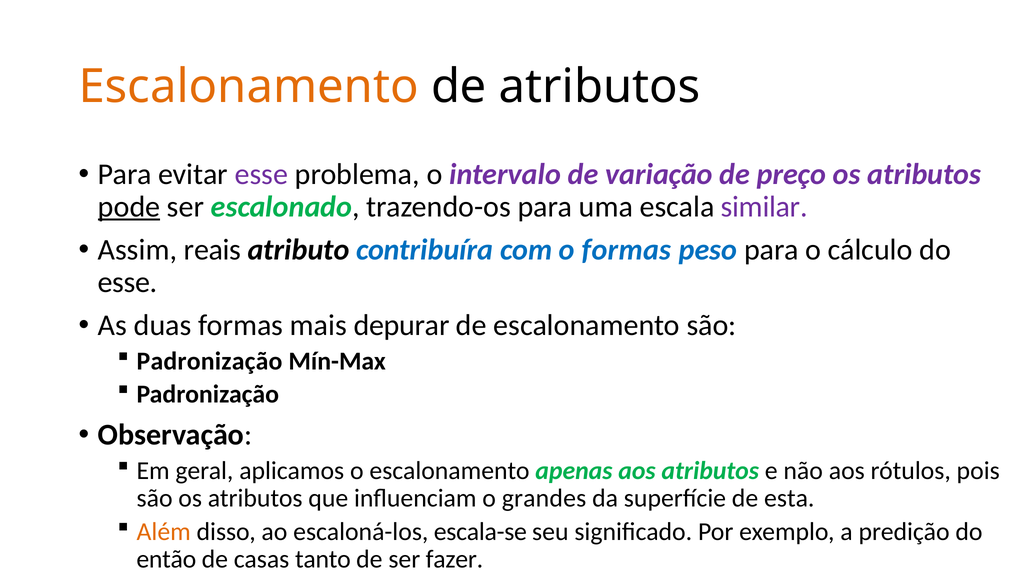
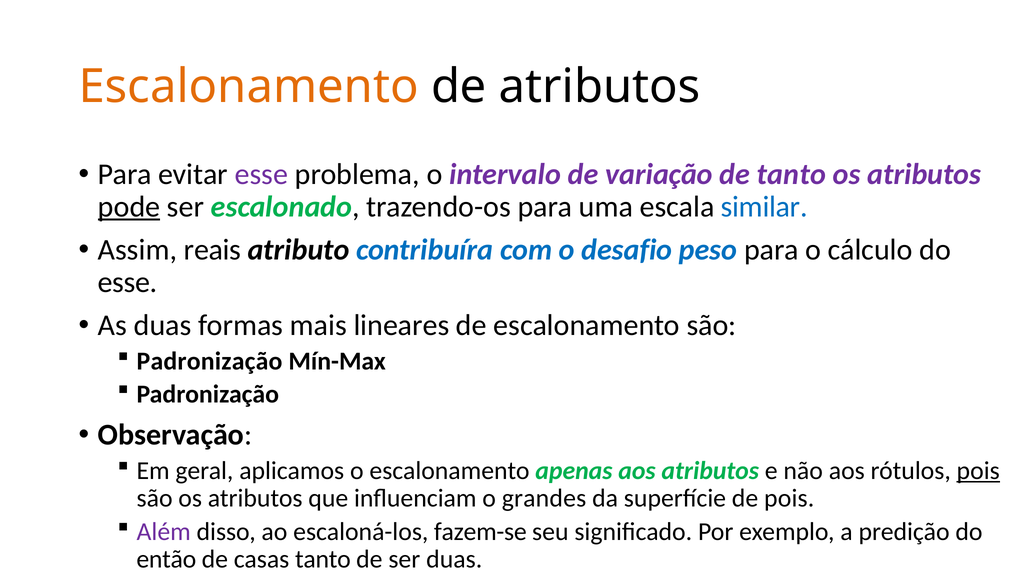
de preço: preço -> tanto
similar colour: purple -> blue
o formas: formas -> desafio
depurar: depurar -> lineares
pois at (978, 471) underline: none -> present
de esta: esta -> pois
Além colour: orange -> purple
escala-se: escala-se -> fazem-se
ser fazer: fazer -> duas
